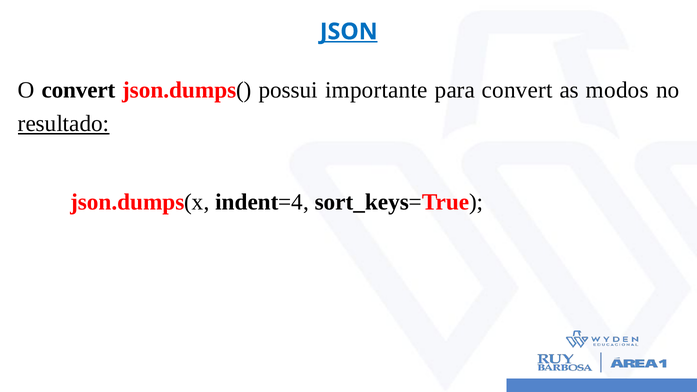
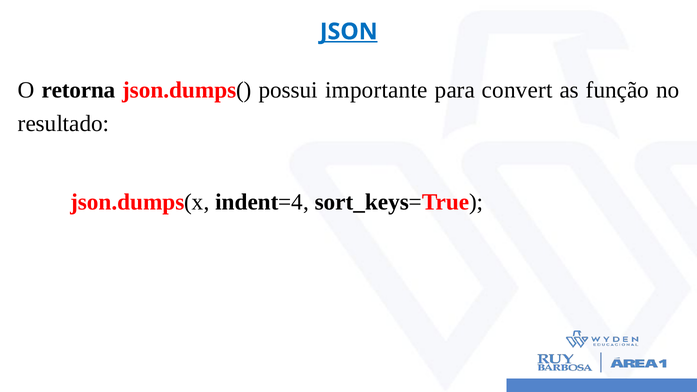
O convert: convert -> retorna
modos: modos -> função
resultado underline: present -> none
